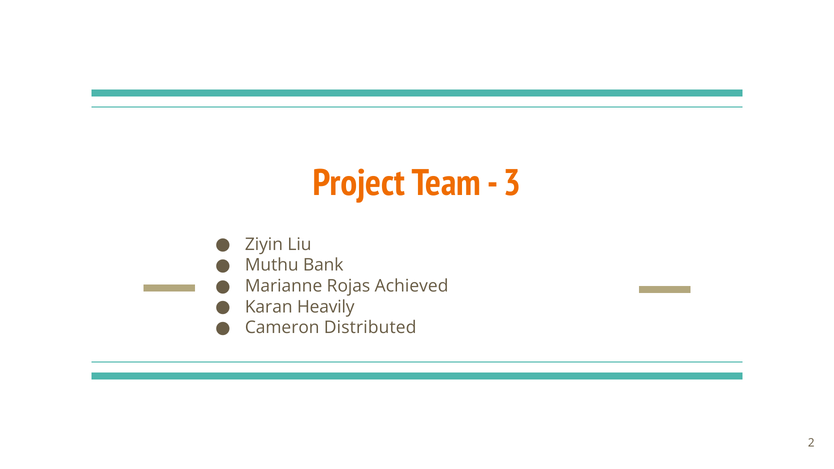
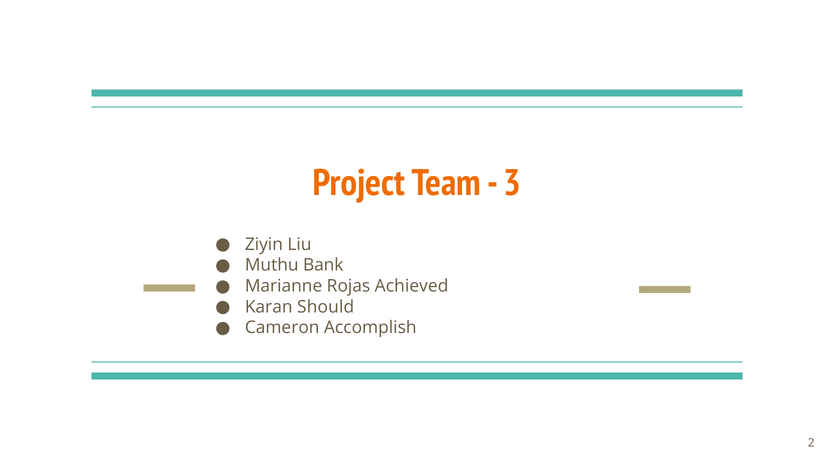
Heavily: Heavily -> Should
Distributed: Distributed -> Accomplish
